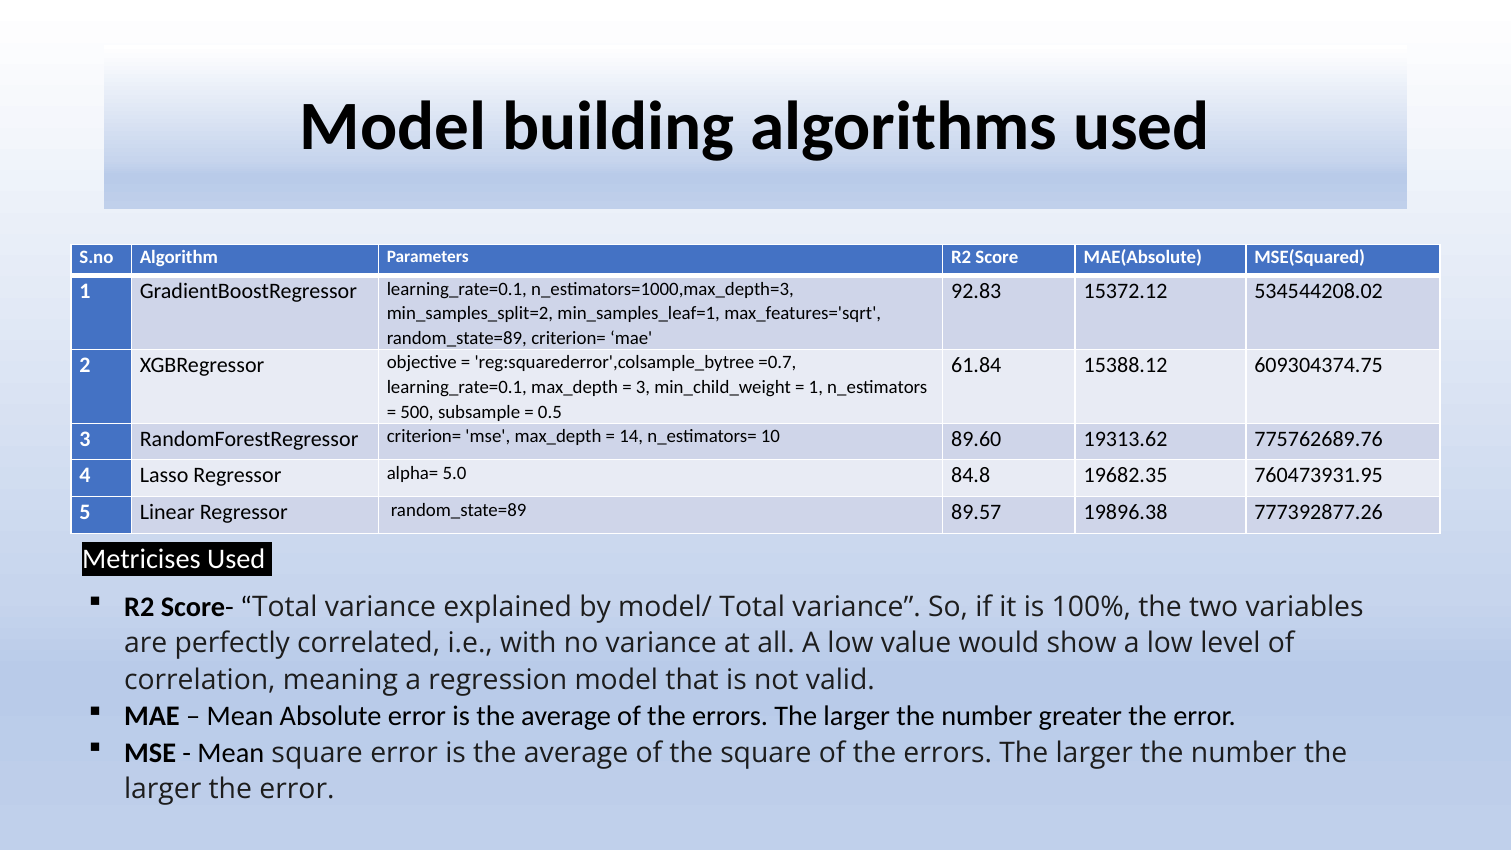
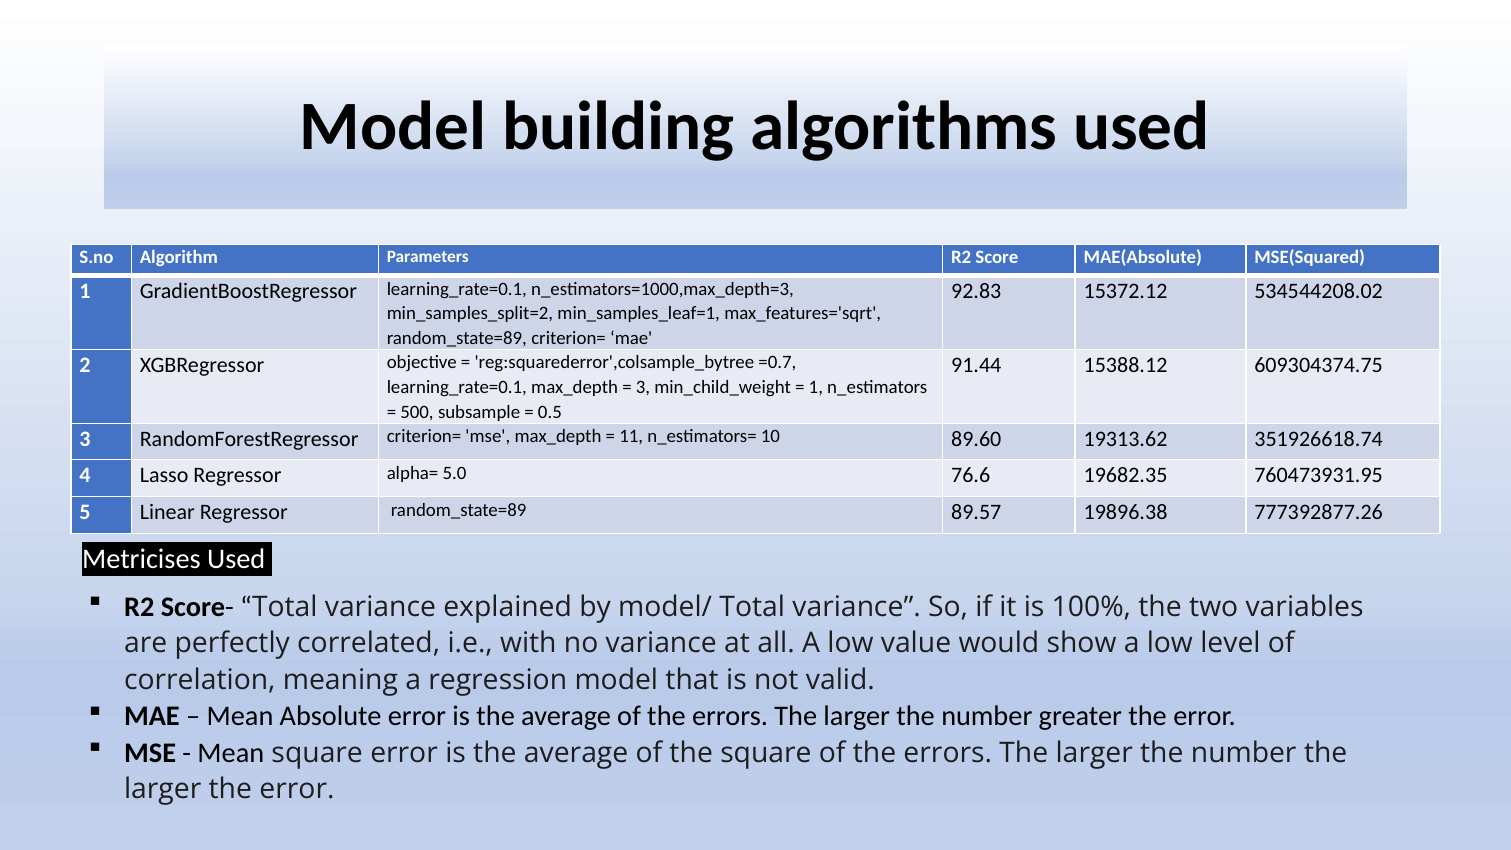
61.84: 61.84 -> 91.44
14: 14 -> 11
775762689.76: 775762689.76 -> 351926618.74
84.8: 84.8 -> 76.6
